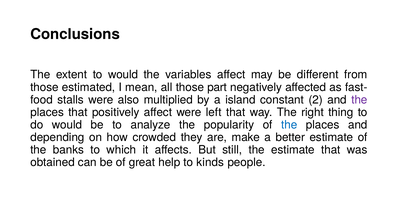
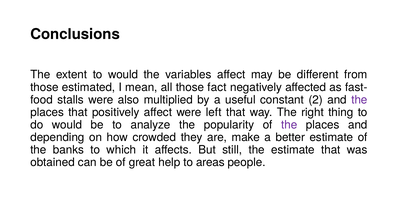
part: part -> fact
island: island -> useful
the at (289, 125) colour: blue -> purple
kinds: kinds -> areas
